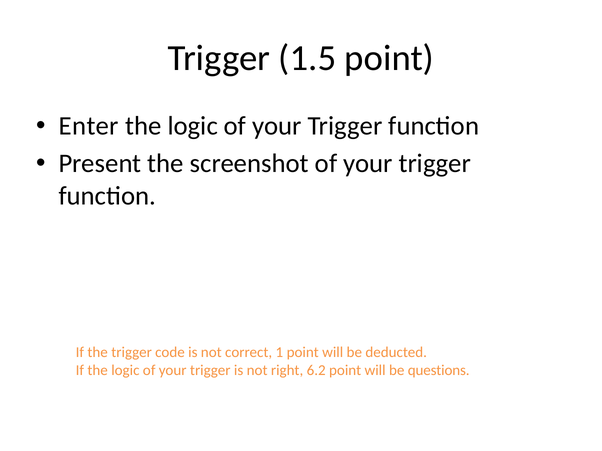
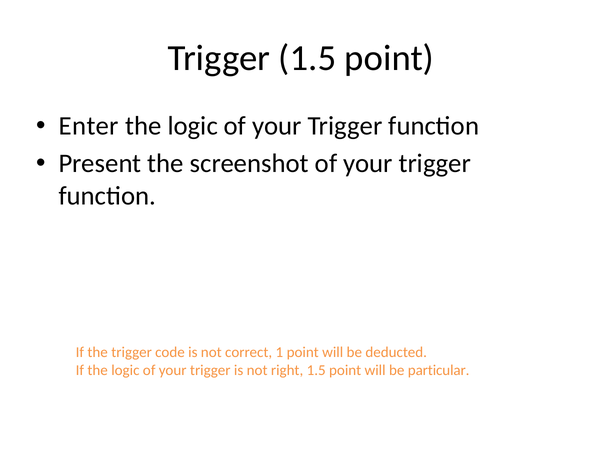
right 6.2: 6.2 -> 1.5
questions: questions -> particular
